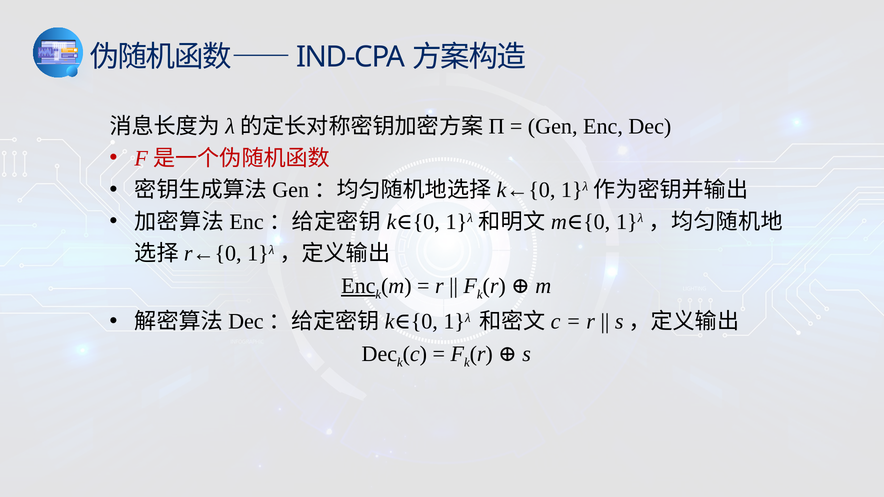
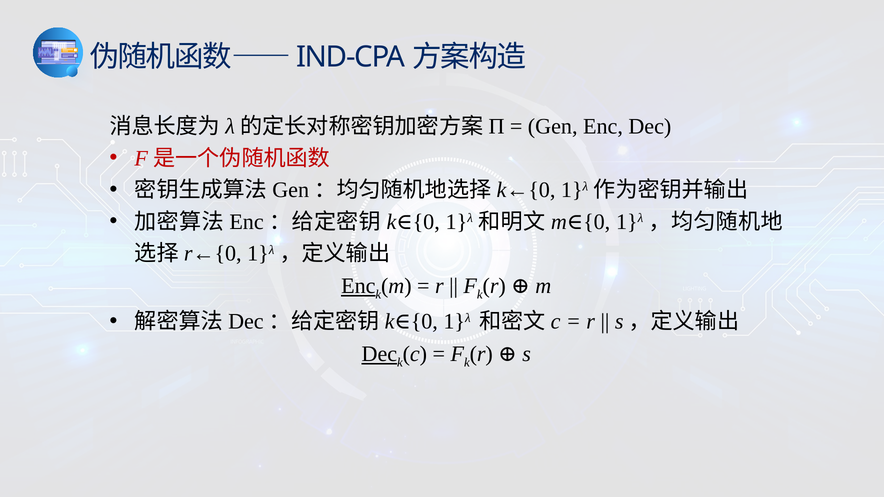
Dec at (379, 354) underline: none -> present
